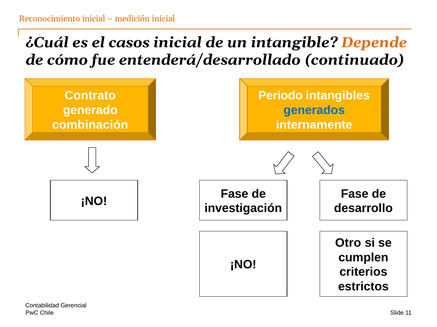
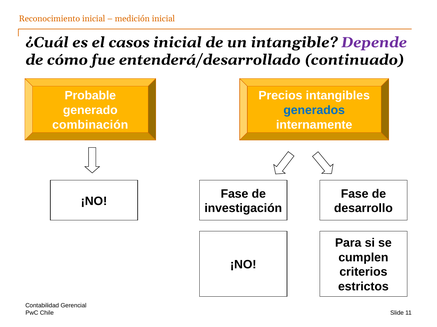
Depende colour: orange -> purple
Contrato: Contrato -> Probable
Periodo: Periodo -> Precios
Otro: Otro -> Para
